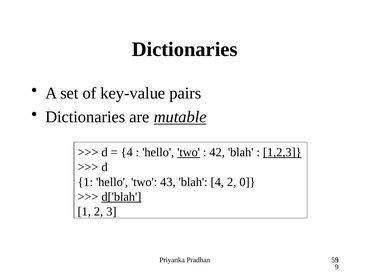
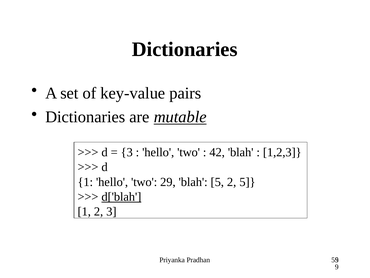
4 at (127, 152): 4 -> 3
two at (189, 152) underline: present -> none
1,2,3 underline: present -> none
43: 43 -> 29
blah 4: 4 -> 5
2 0: 0 -> 5
